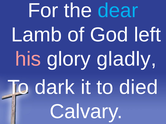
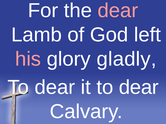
dear at (118, 11) colour: light blue -> pink
dark at (55, 88): dark -> dear
it to died: died -> dear
